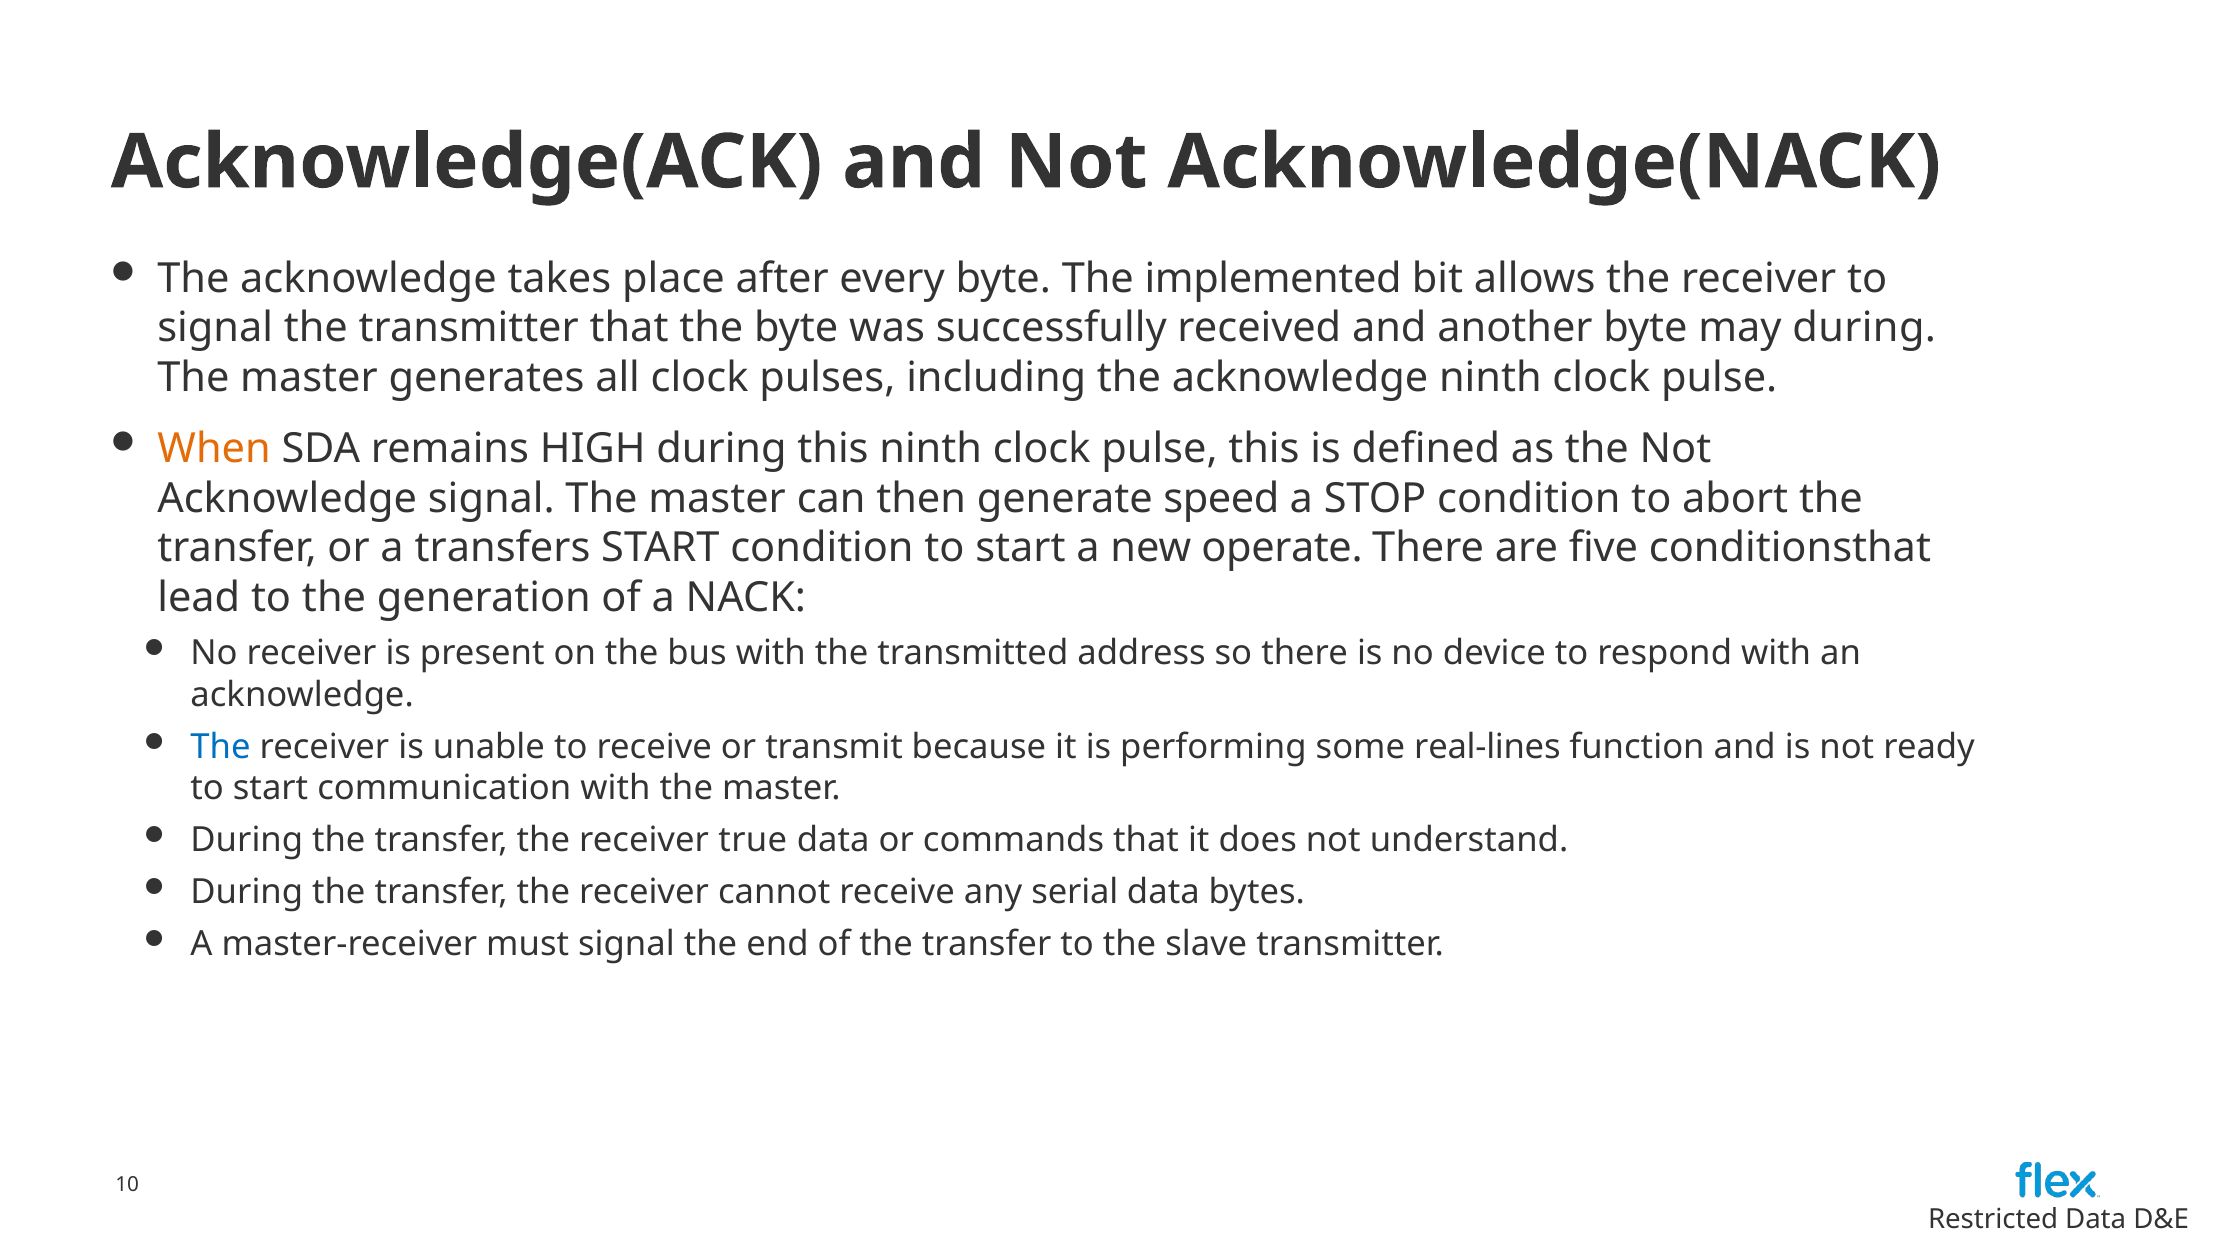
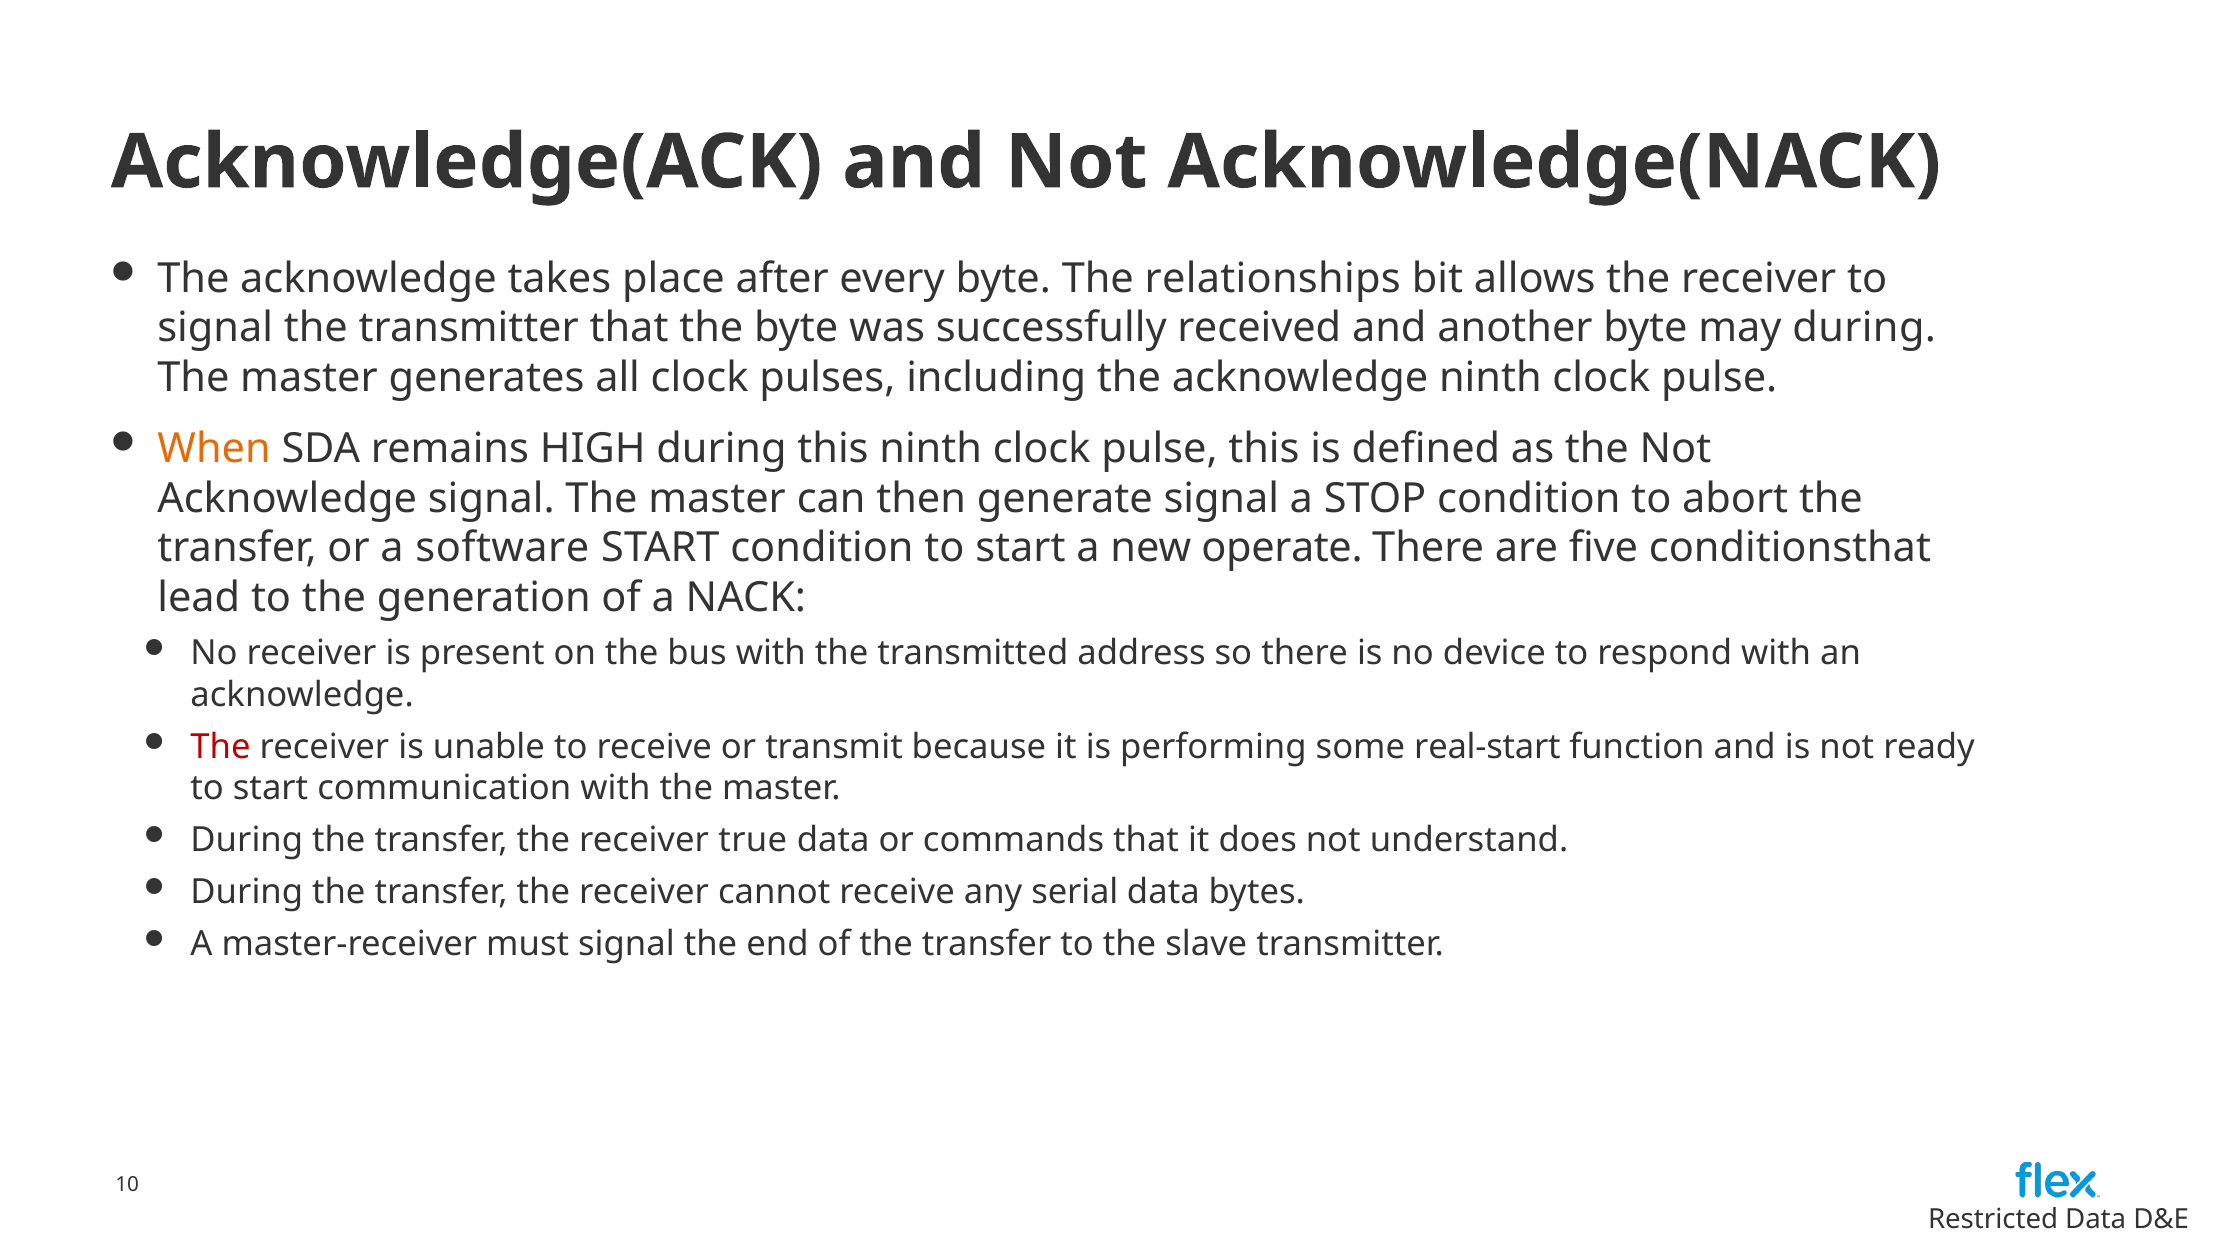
implemented: implemented -> relationships
generate speed: speed -> signal
transfers: transfers -> software
The at (221, 747) colour: blue -> red
real-lines: real-lines -> real-start
